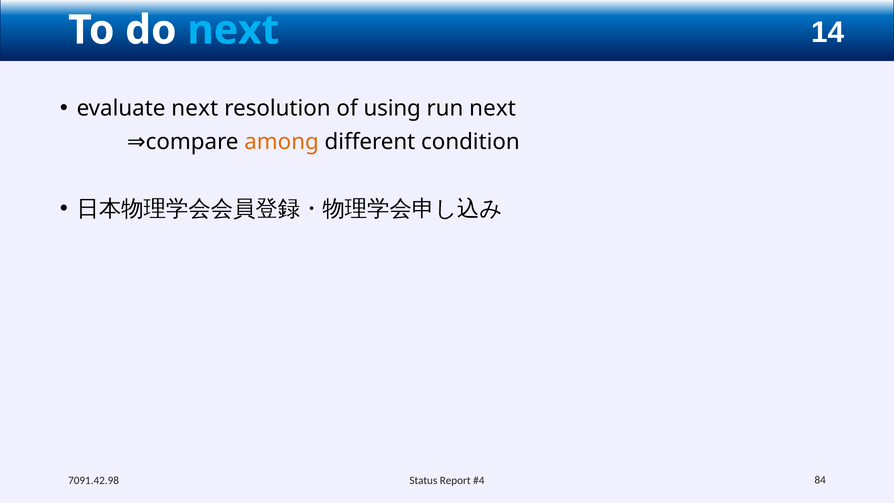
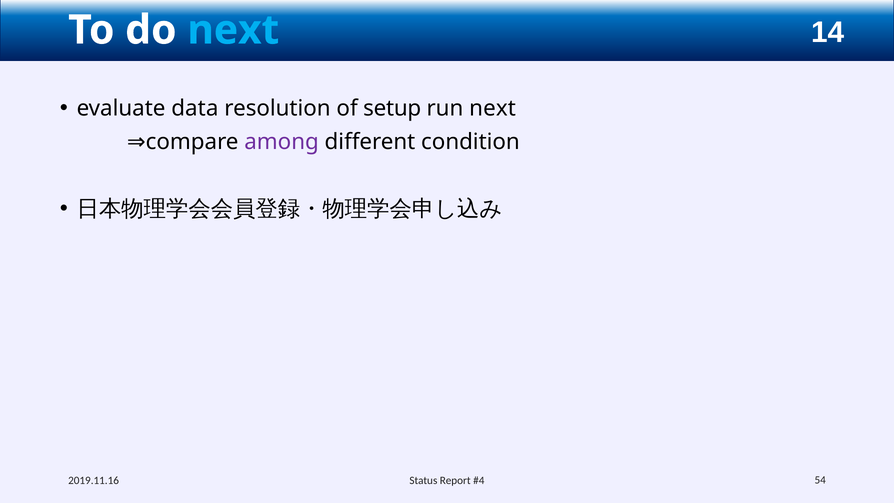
evaluate next: next -> data
using: using -> setup
among colour: orange -> purple
7091.42.98: 7091.42.98 -> 2019.11.16
84: 84 -> 54
